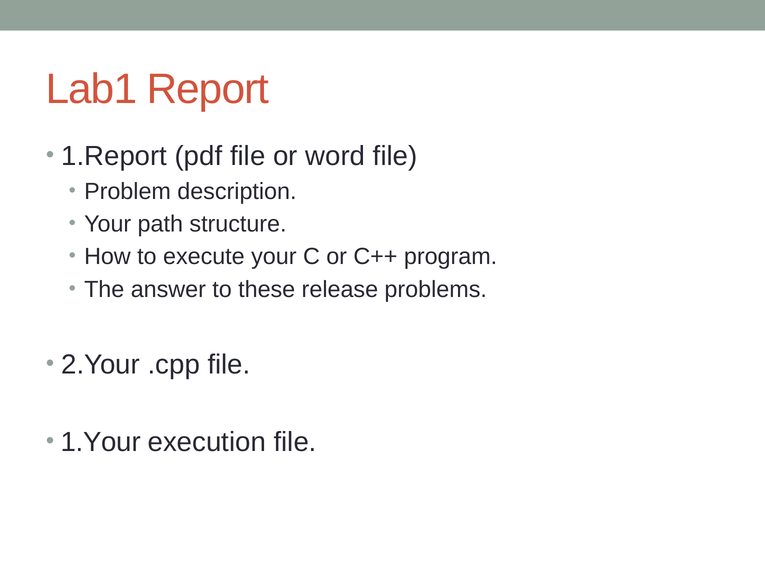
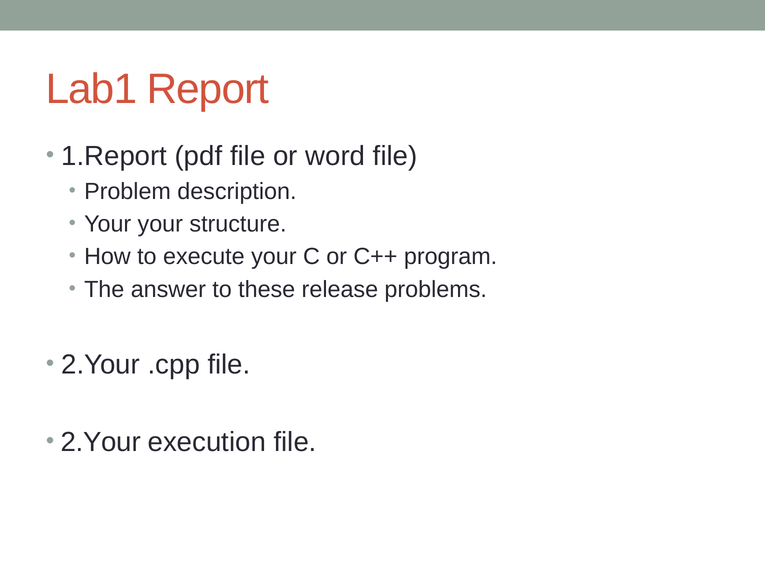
Your path: path -> your
1.Your at (101, 442): 1.Your -> 2.Your
